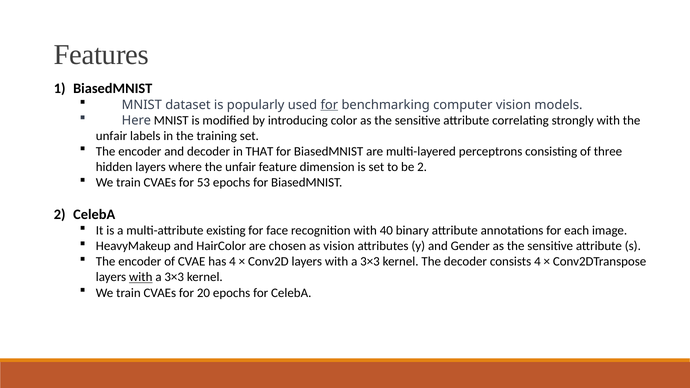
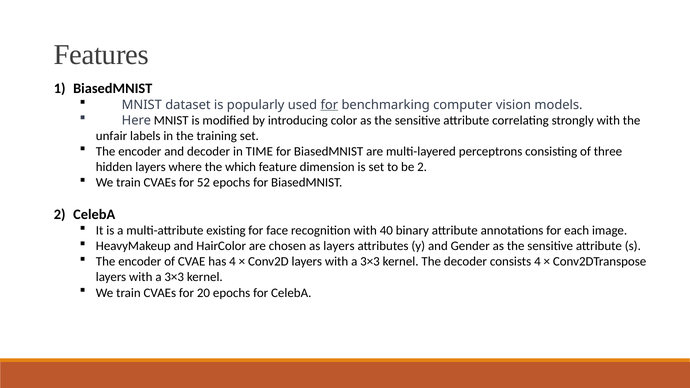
THAT: THAT -> TIME
where the unfair: unfair -> which
53: 53 -> 52
as vision: vision -> layers
with at (141, 277) underline: present -> none
